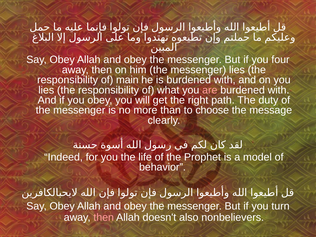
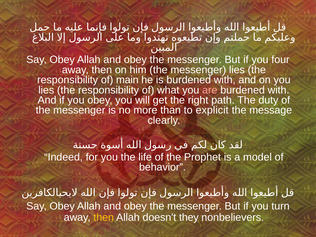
choose: choose -> explicit
then at (104, 217) colour: pink -> yellow
also: also -> they
